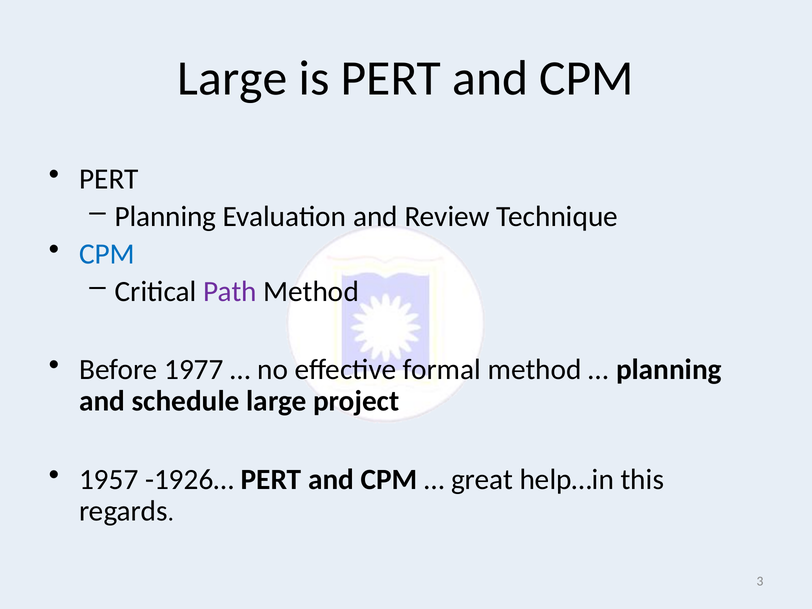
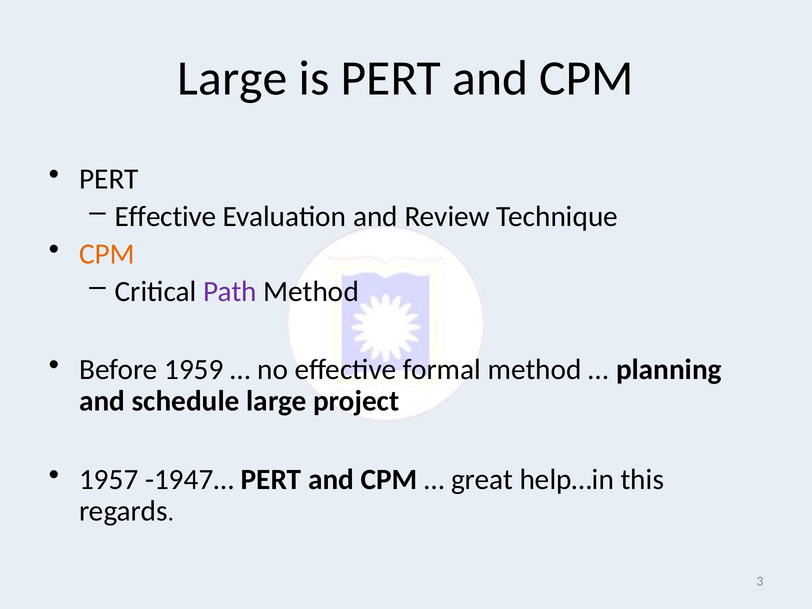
Planning at (165, 217): Planning -> Effective
CPM at (107, 254) colour: blue -> orange
1977: 1977 -> 1959
-1926…: -1926… -> -1947…
